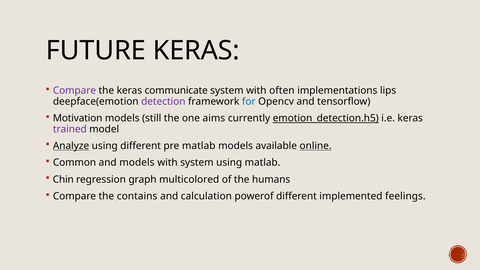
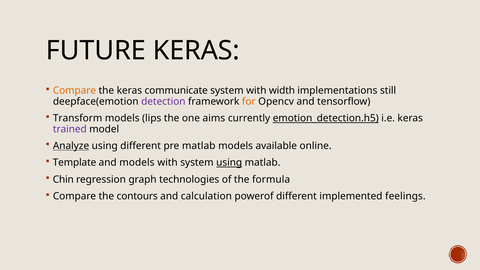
Compare at (74, 91) colour: purple -> orange
often: often -> width
lips: lips -> still
for colour: blue -> orange
Motivation: Motivation -> Transform
still: still -> lips
online underline: present -> none
Common: Common -> Template
using at (229, 163) underline: none -> present
multicolored: multicolored -> technologies
humans: humans -> formula
contains: contains -> contours
